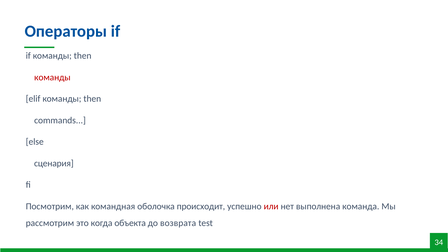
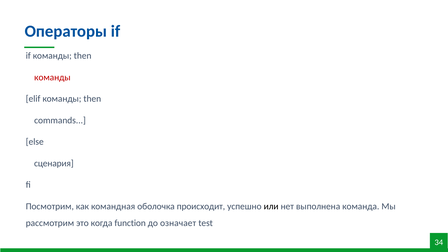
или colour: red -> black
объекта: объекта -> function
возврата: возврата -> означает
